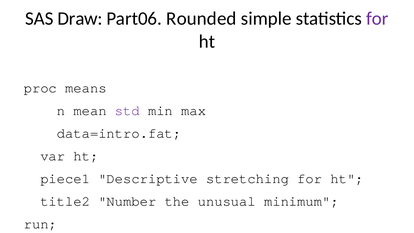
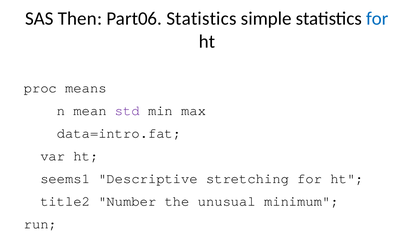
Draw: Draw -> Then
Part06 Rounded: Rounded -> Statistics
for at (377, 19) colour: purple -> blue
piece1: piece1 -> seems1
